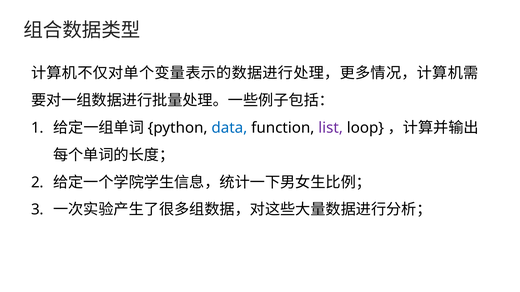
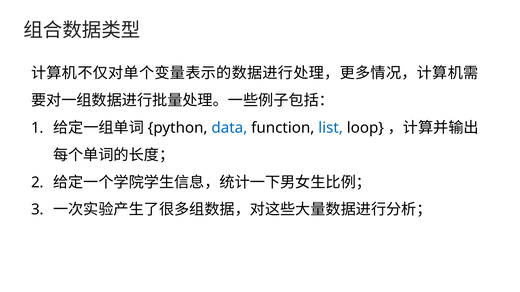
list colour: purple -> blue
